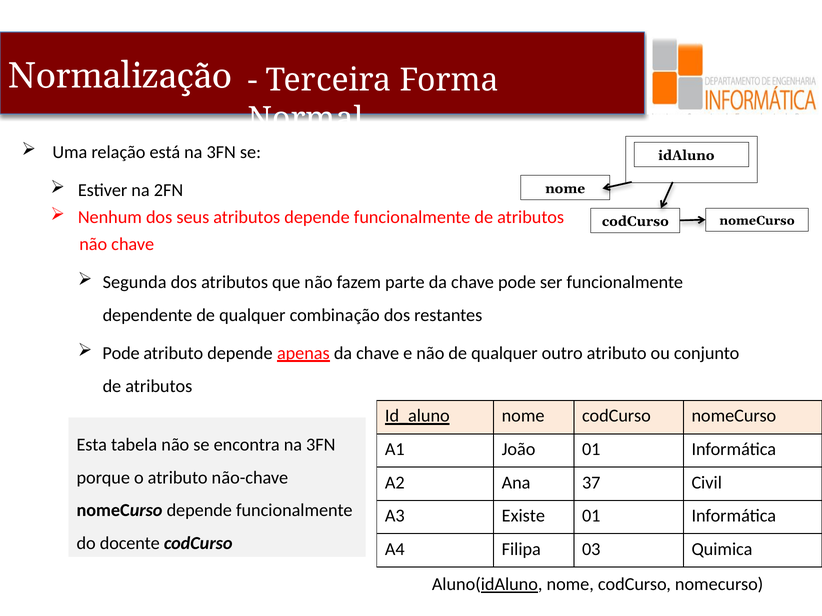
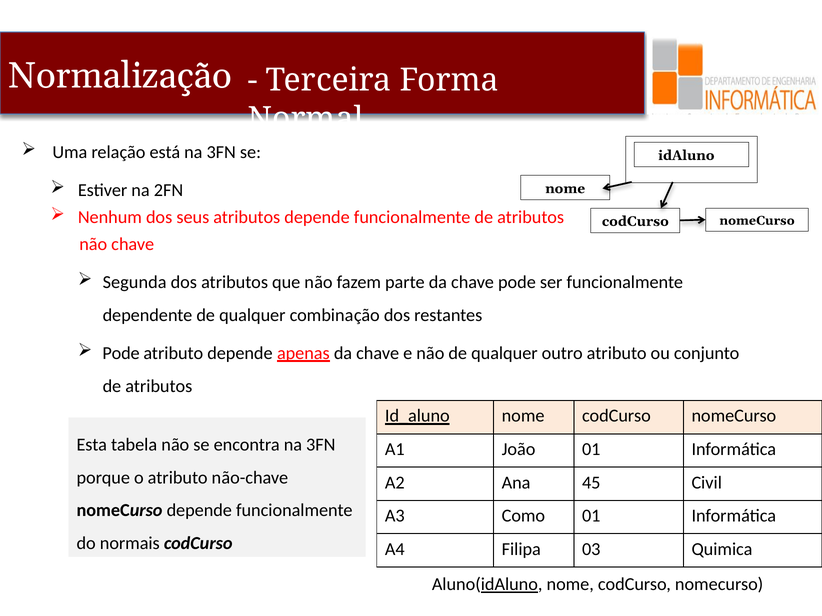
37: 37 -> 45
Existe: Existe -> Como
docente: docente -> normais
